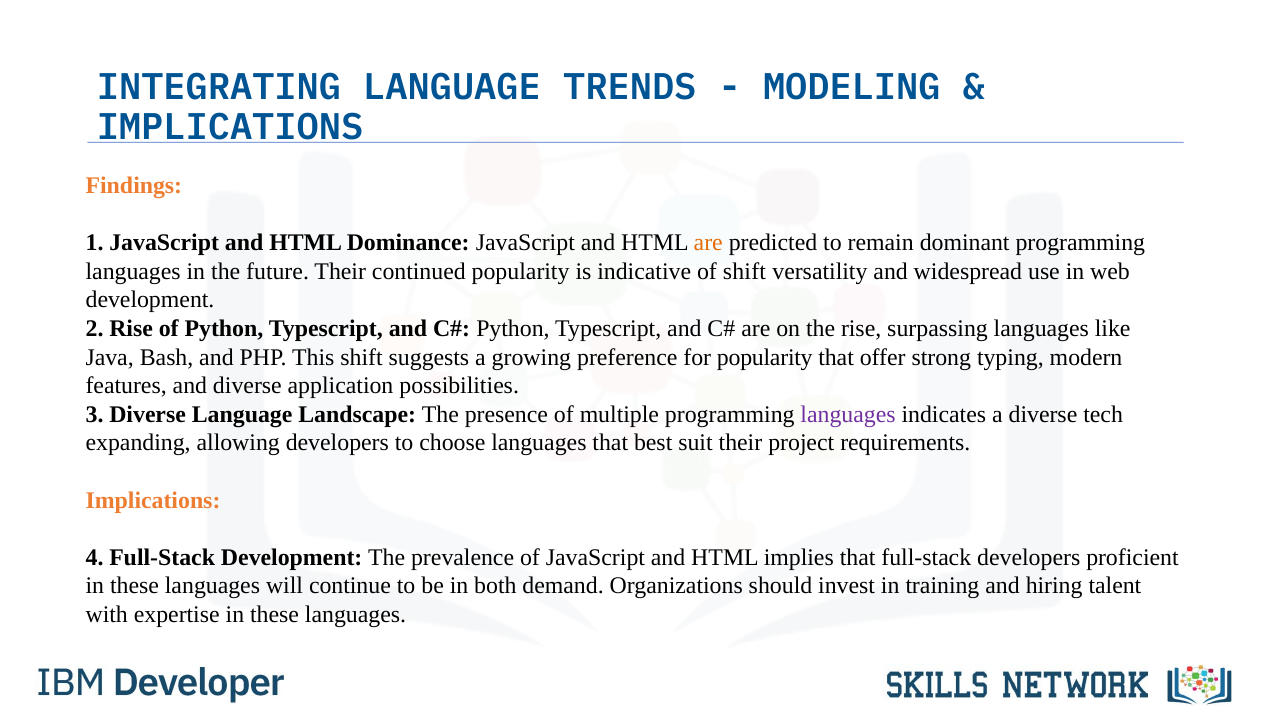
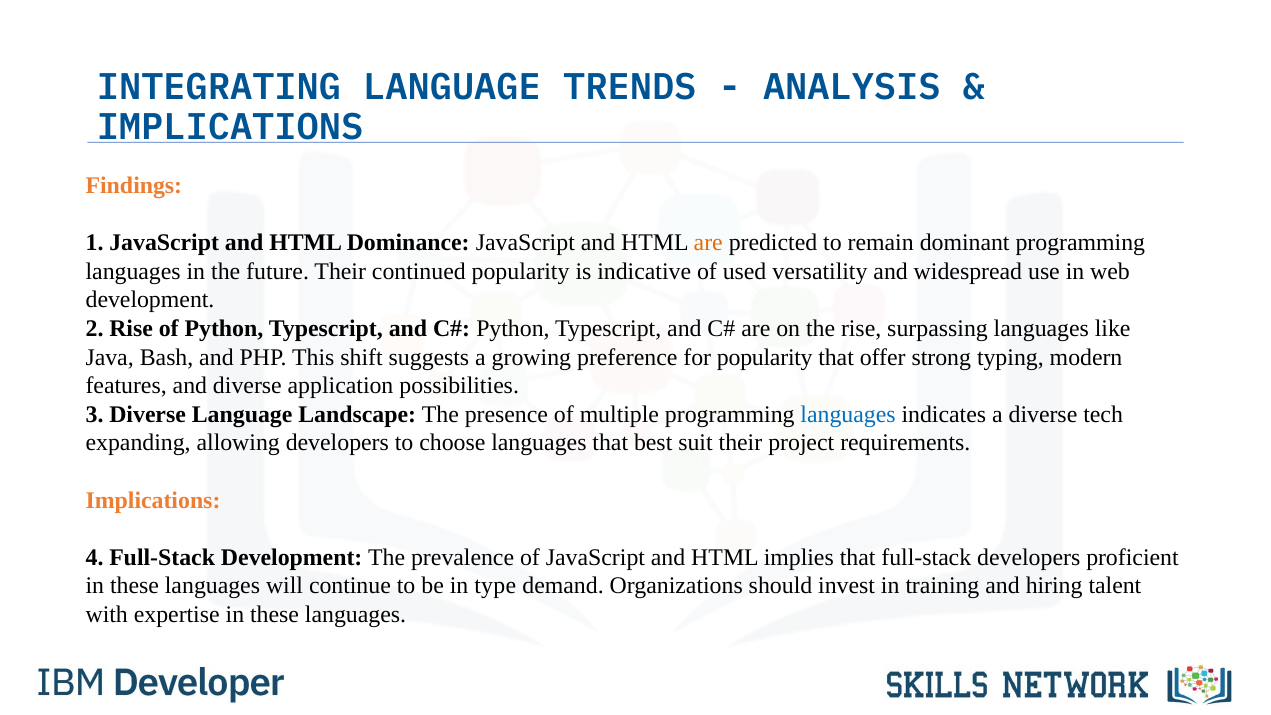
MODELING: MODELING -> ANALYSIS
of shift: shift -> used
languages at (848, 414) colour: purple -> blue
both: both -> type
